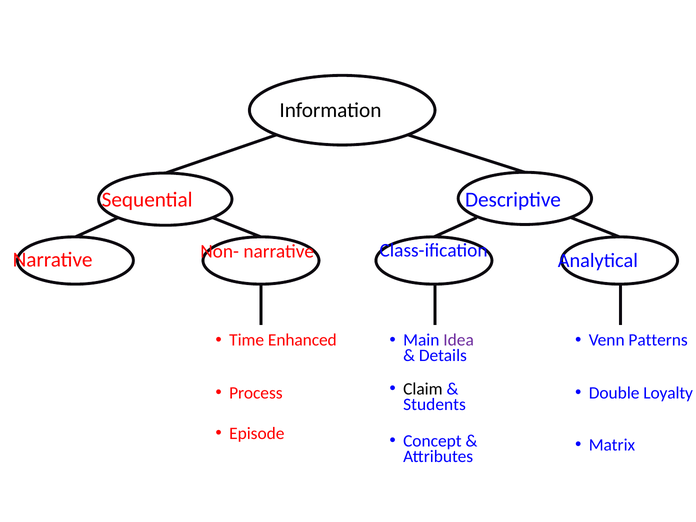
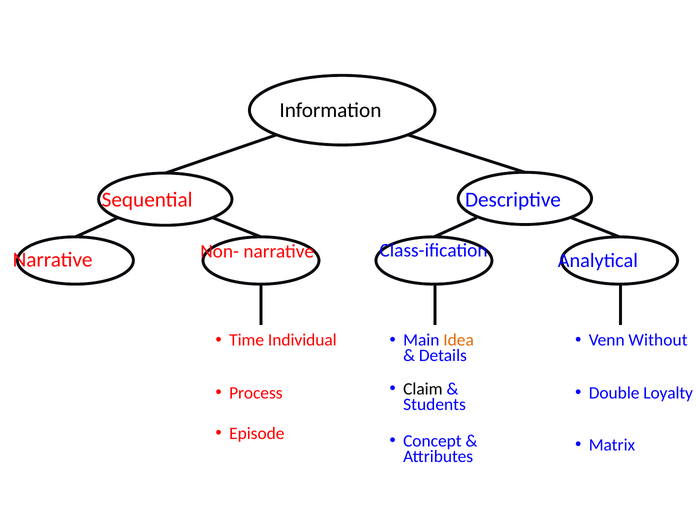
Enhanced: Enhanced -> Individual
Idea colour: purple -> orange
Patterns: Patterns -> Without
